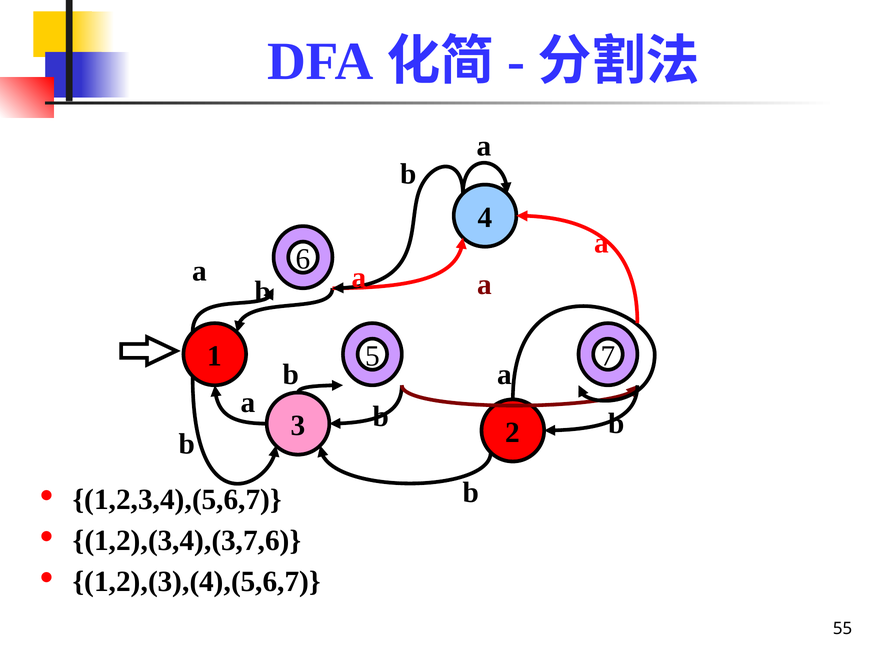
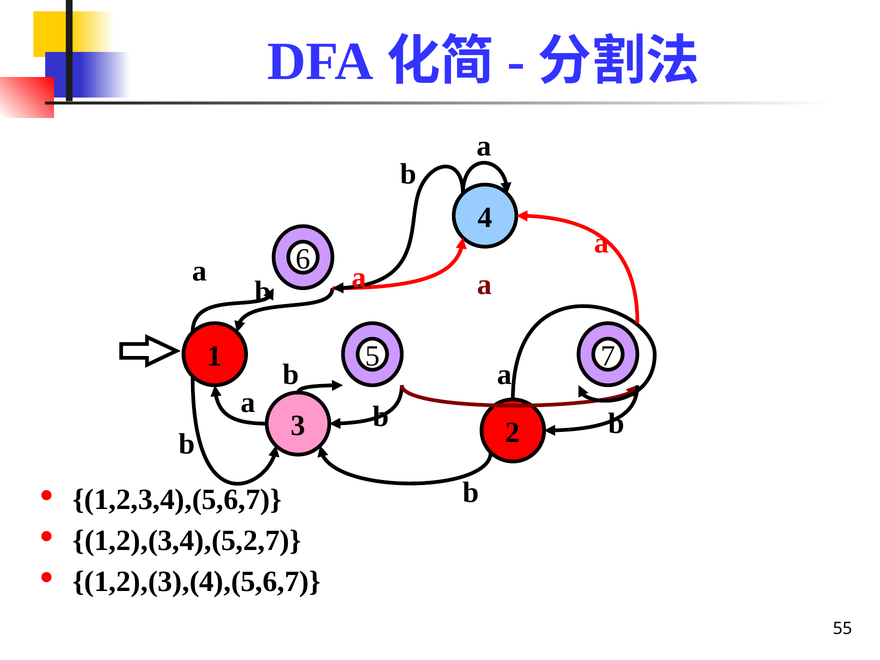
1,2),(3,4),(3,7,6: 1,2),(3,4),(3,7,6 -> 1,2),(3,4),(5,2,7
